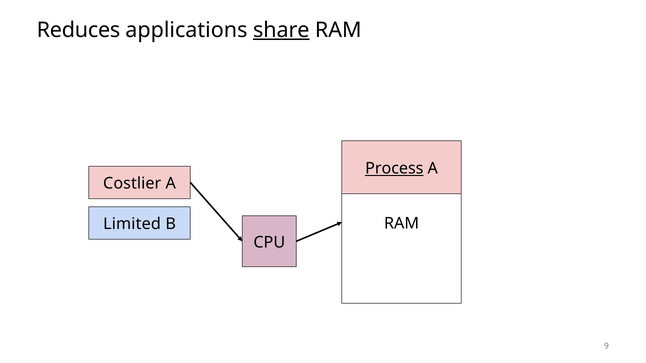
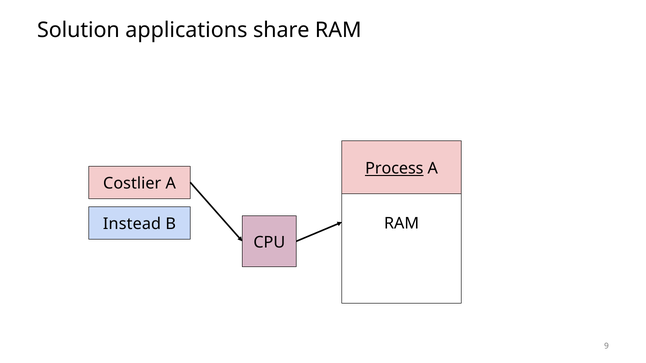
Reduces: Reduces -> Solution
share underline: present -> none
Limited: Limited -> Instead
